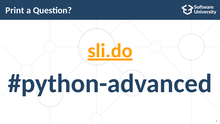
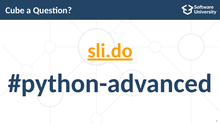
Print: Print -> Cube
